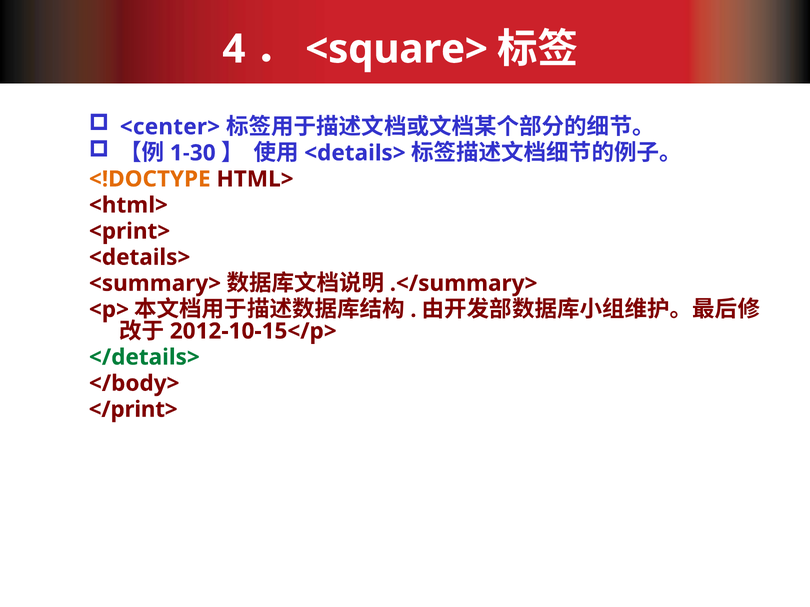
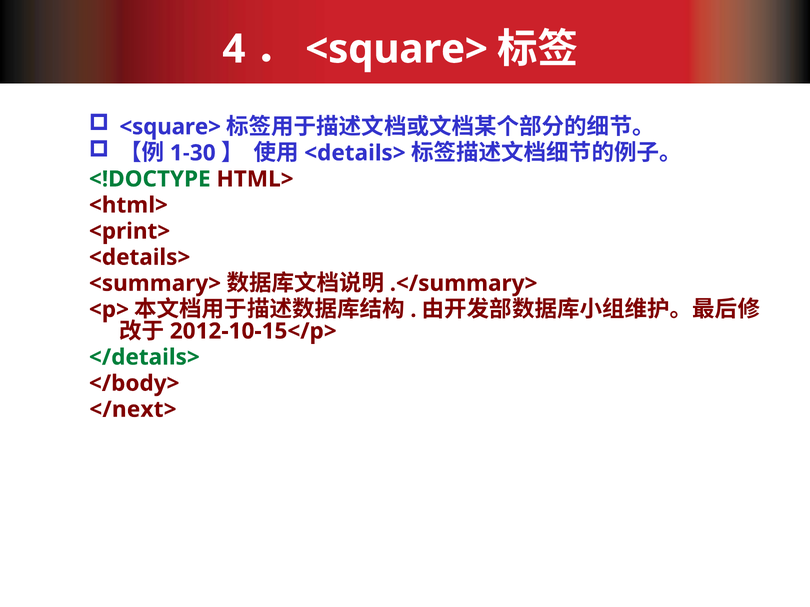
<center> at (170, 127): <center> -> <square>
<!DOCTYPE colour: orange -> green
</print>: </print> -> </next>
